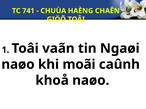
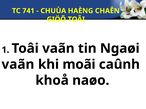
naøo at (18, 65): naøo -> vaãn
